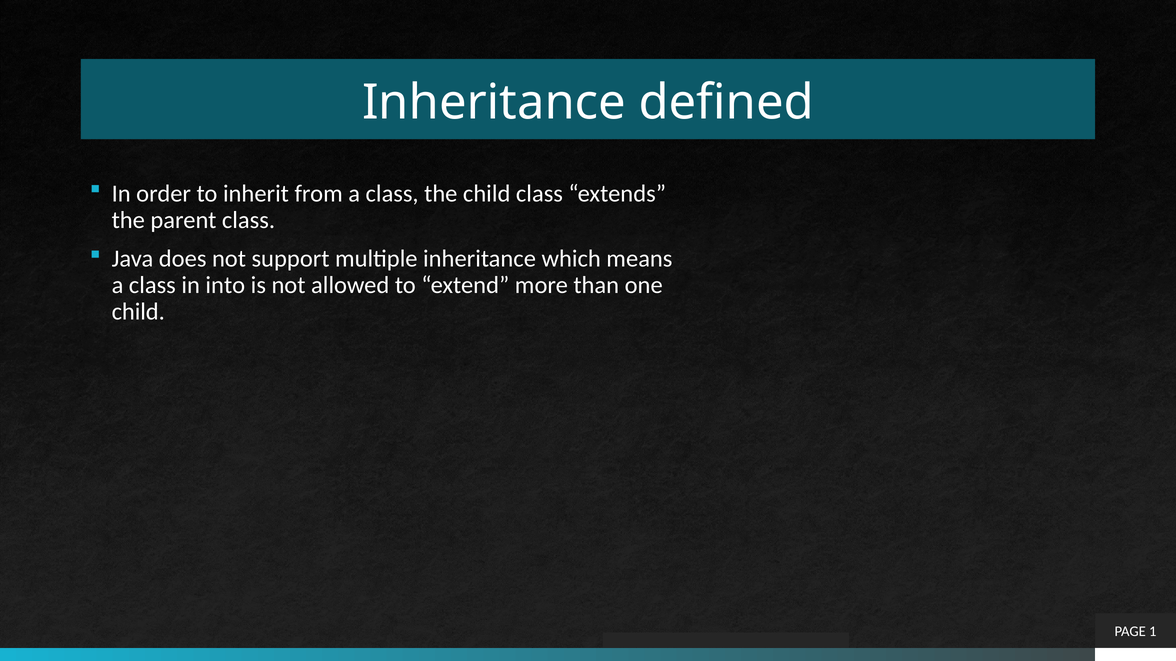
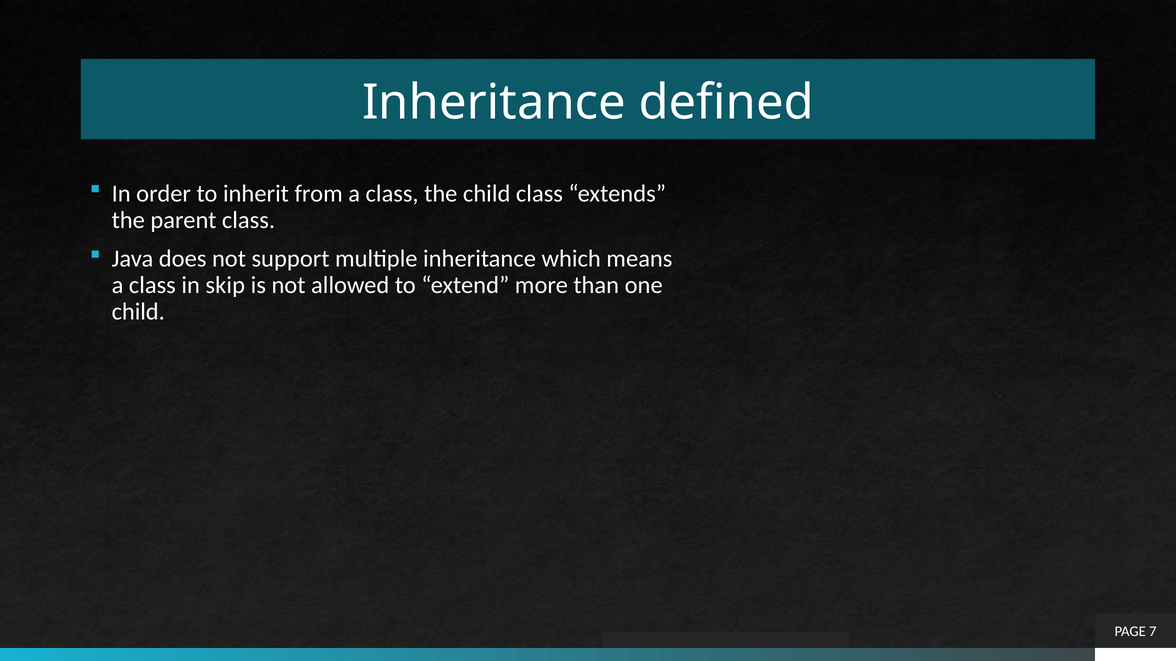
into: into -> skip
1: 1 -> 7
